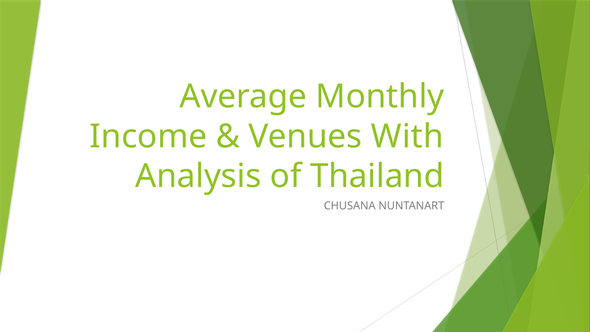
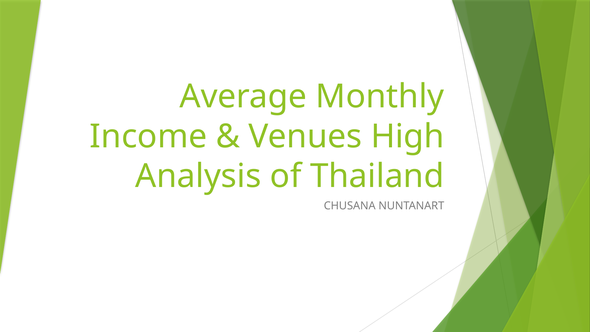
With: With -> High
